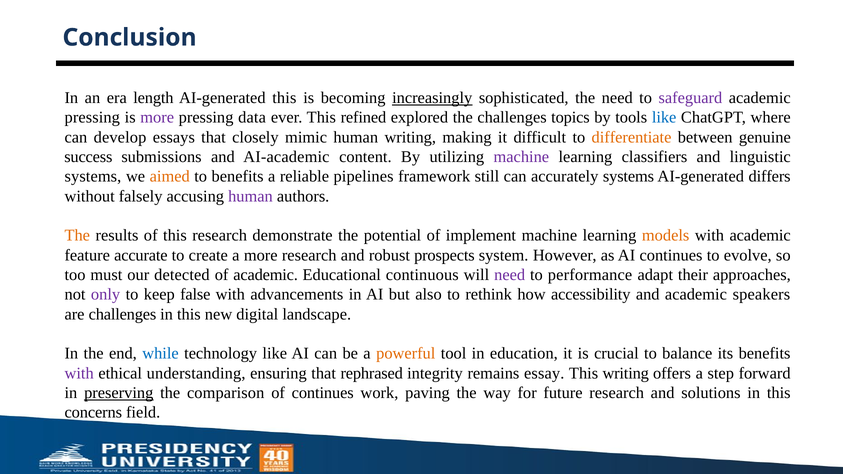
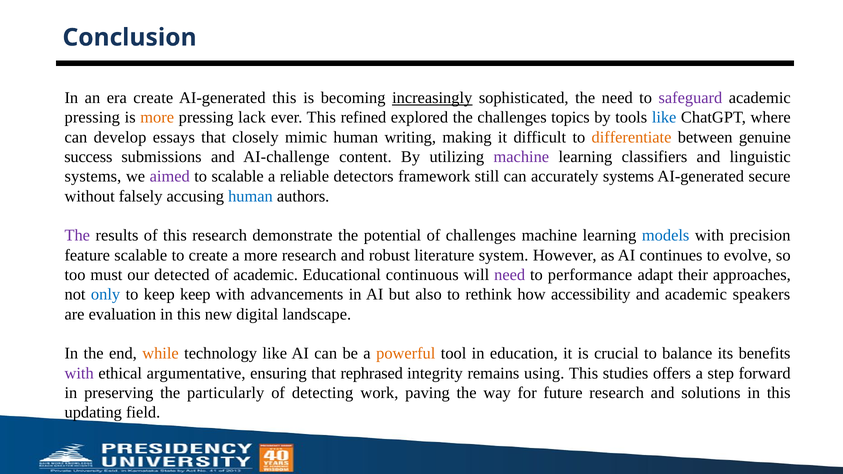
era length: length -> create
more at (157, 118) colour: purple -> orange
data: data -> lack
AI-academic: AI-academic -> AI-challenge
aimed colour: orange -> purple
to benefits: benefits -> scalable
pipelines: pipelines -> detectors
differs: differs -> secure
human at (250, 196) colour: purple -> blue
The at (77, 236) colour: orange -> purple
of implement: implement -> challenges
models colour: orange -> blue
with academic: academic -> precision
feature accurate: accurate -> scalable
prospects: prospects -> literature
only colour: purple -> blue
keep false: false -> keep
are challenges: challenges -> evaluation
while colour: blue -> orange
understanding: understanding -> argumentative
essay: essay -> using
This writing: writing -> studies
preserving underline: present -> none
comparison: comparison -> particularly
of continues: continues -> detecting
concerns: concerns -> updating
